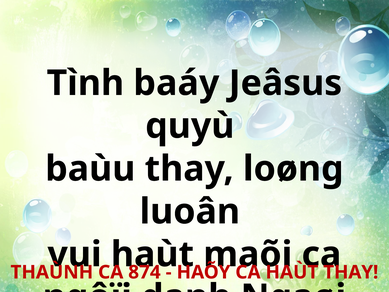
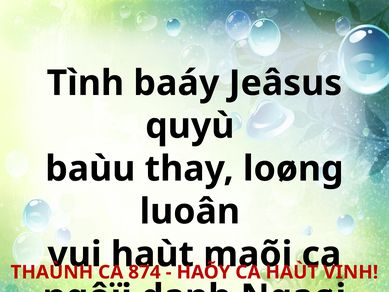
THAY at (351, 272): THAY -> VINH
